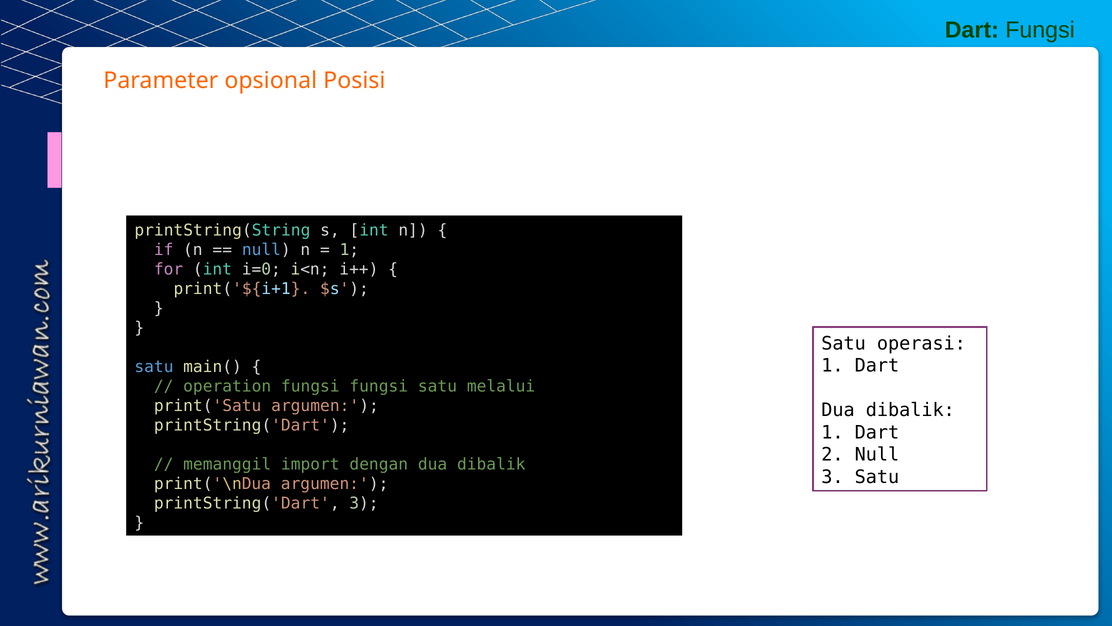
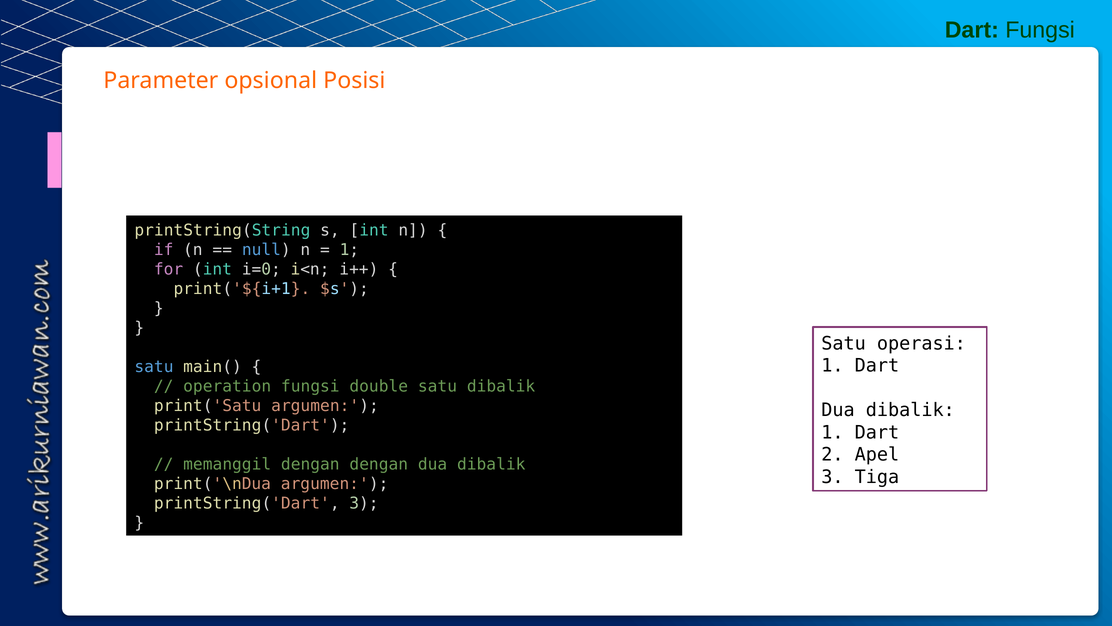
fungsi fungsi: fungsi -> double
satu melalui: melalui -> dibalik
2 Null: Null -> Apel
memanggil import: import -> dengan
3 Satu: Satu -> Tiga
